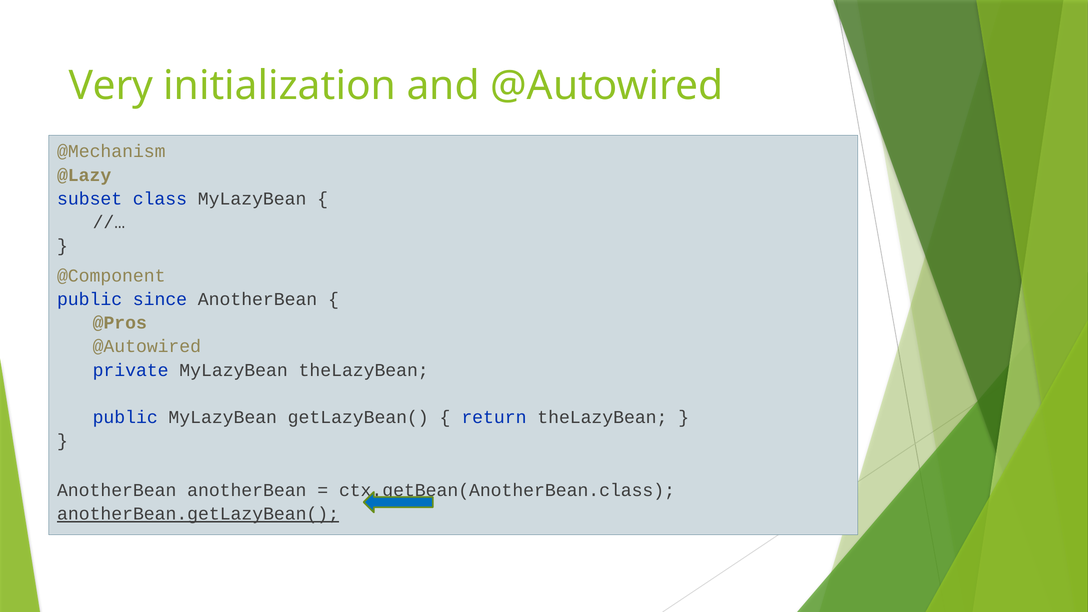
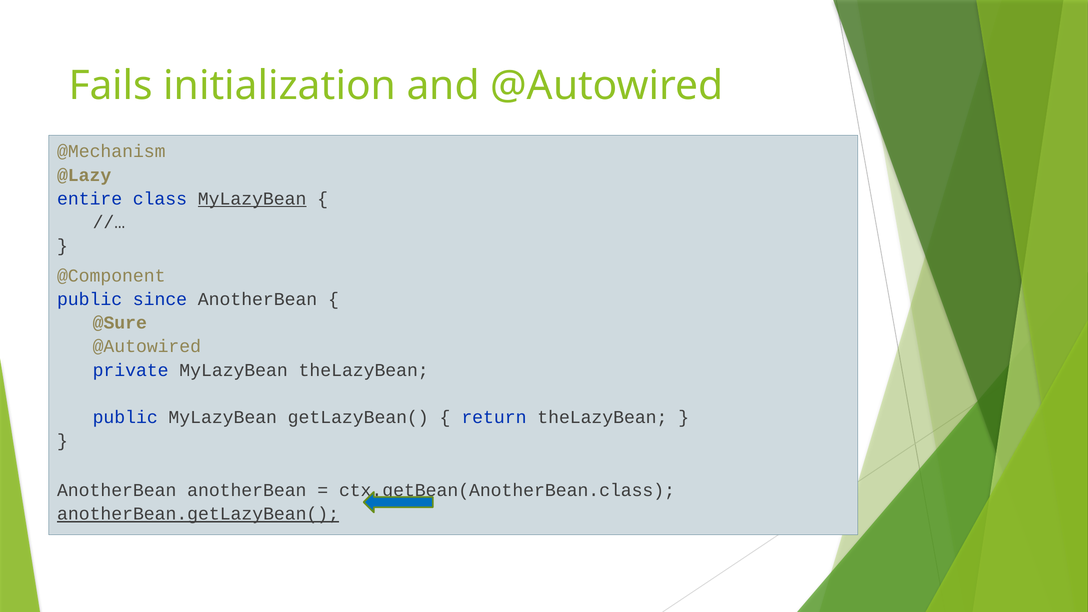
Very: Very -> Fails
subset: subset -> entire
MyLazyBean at (252, 199) underline: none -> present
@Pros: @Pros -> @Sure
